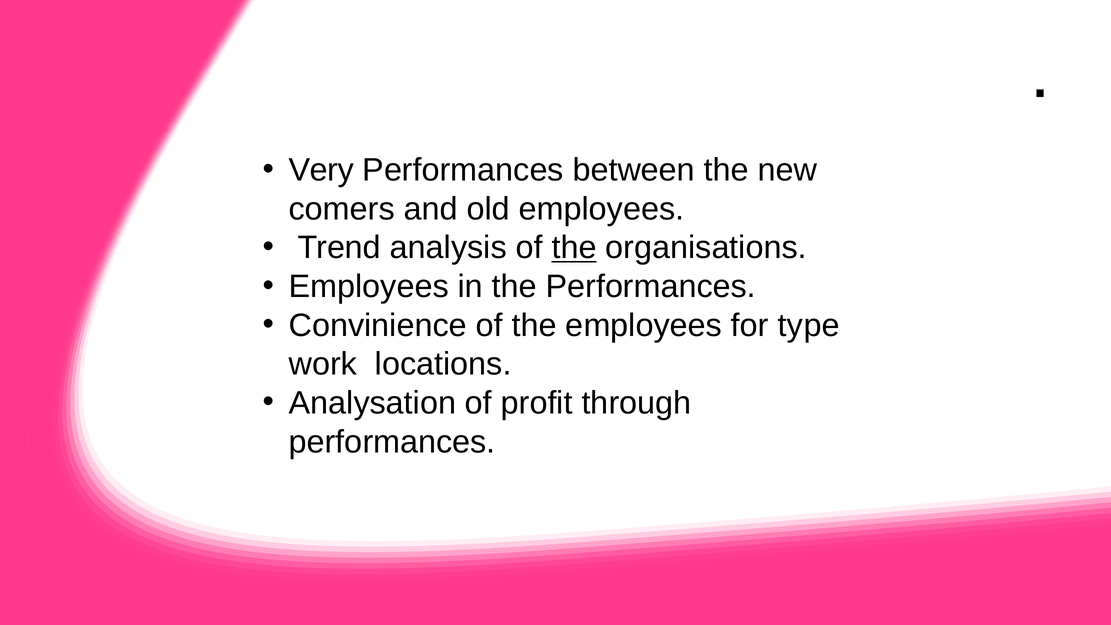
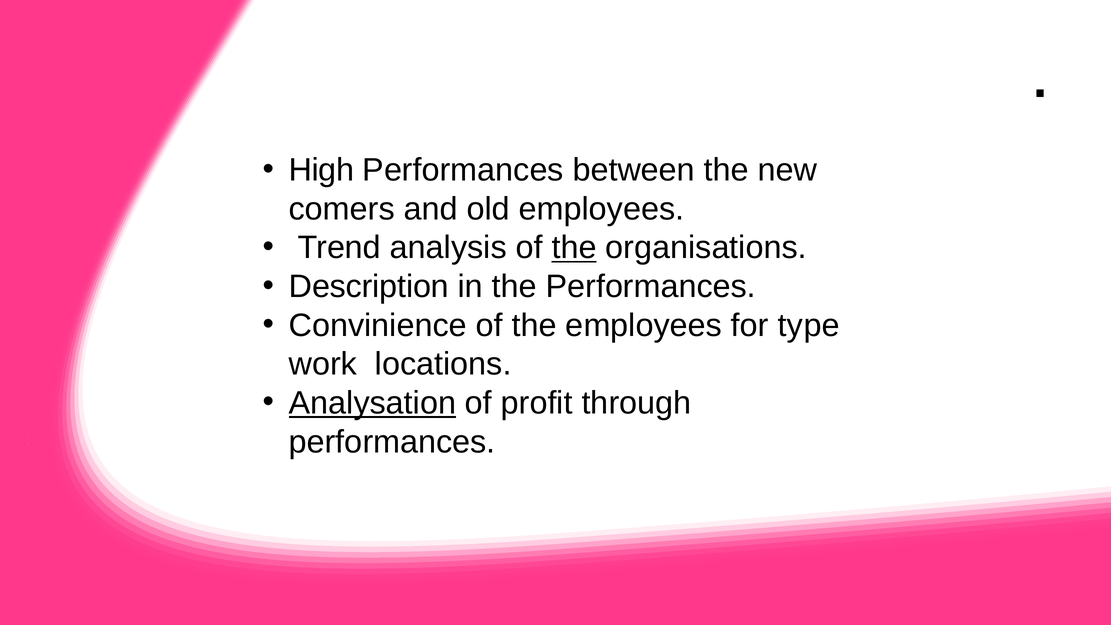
Very: Very -> High
Employees at (369, 287): Employees -> Description
Analysation underline: none -> present
